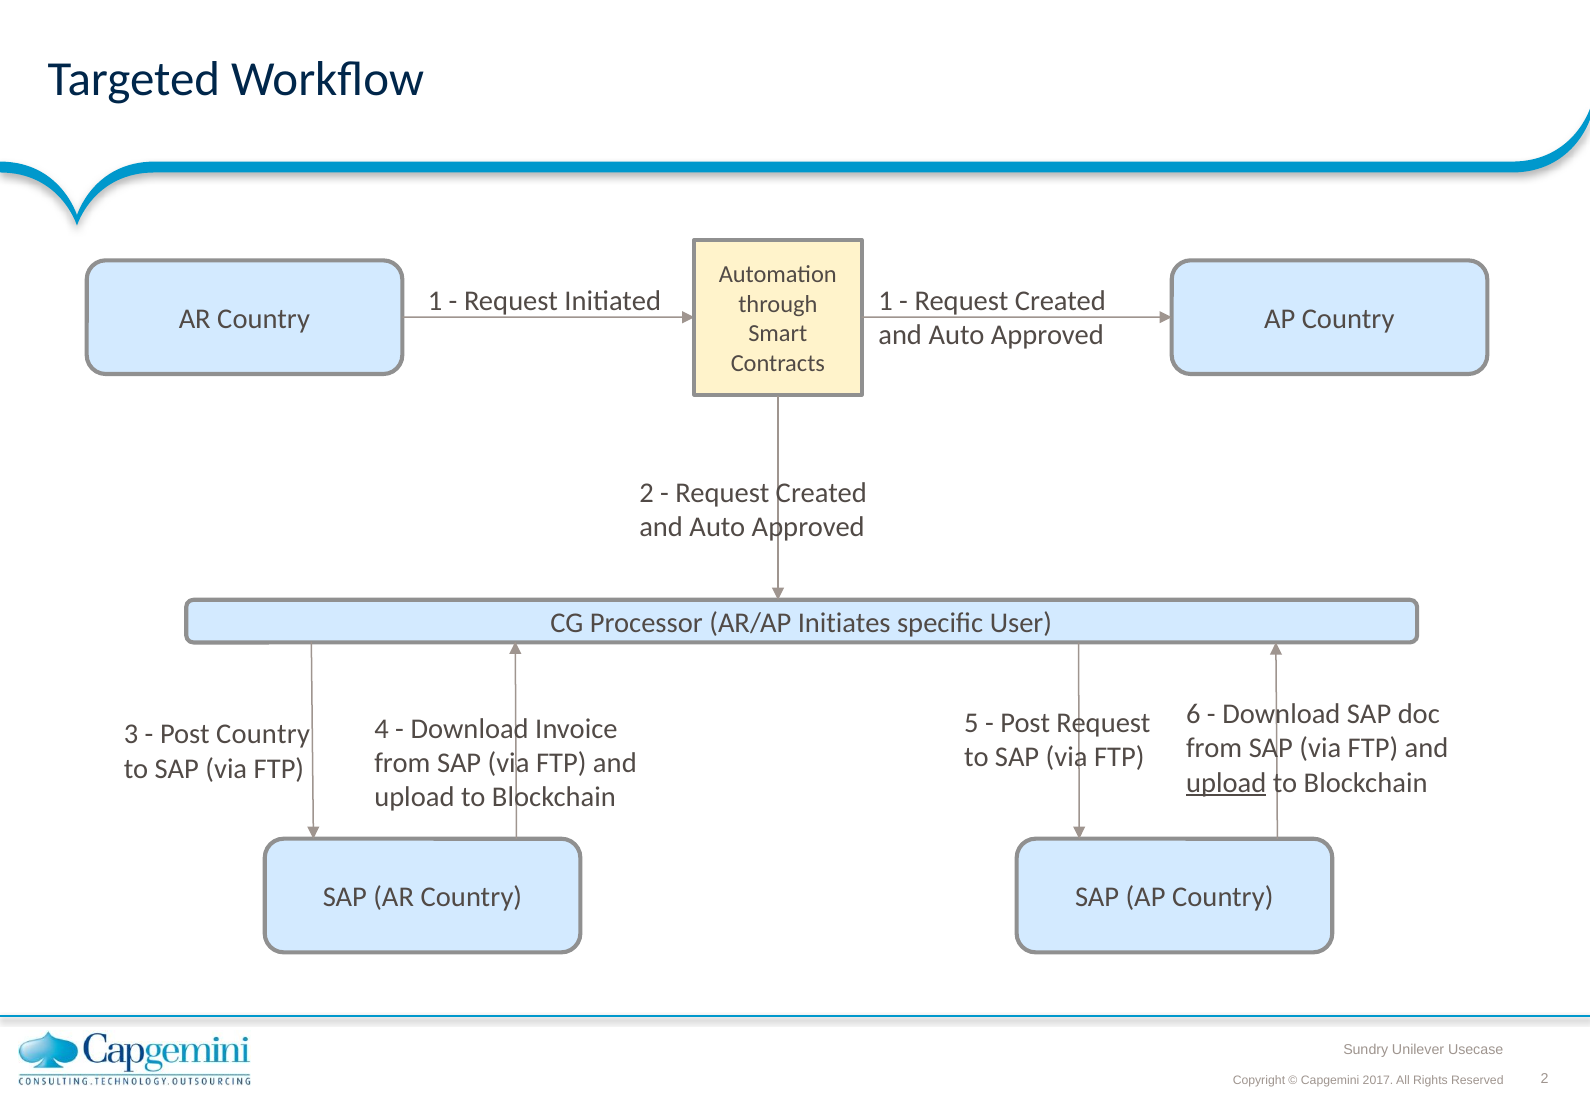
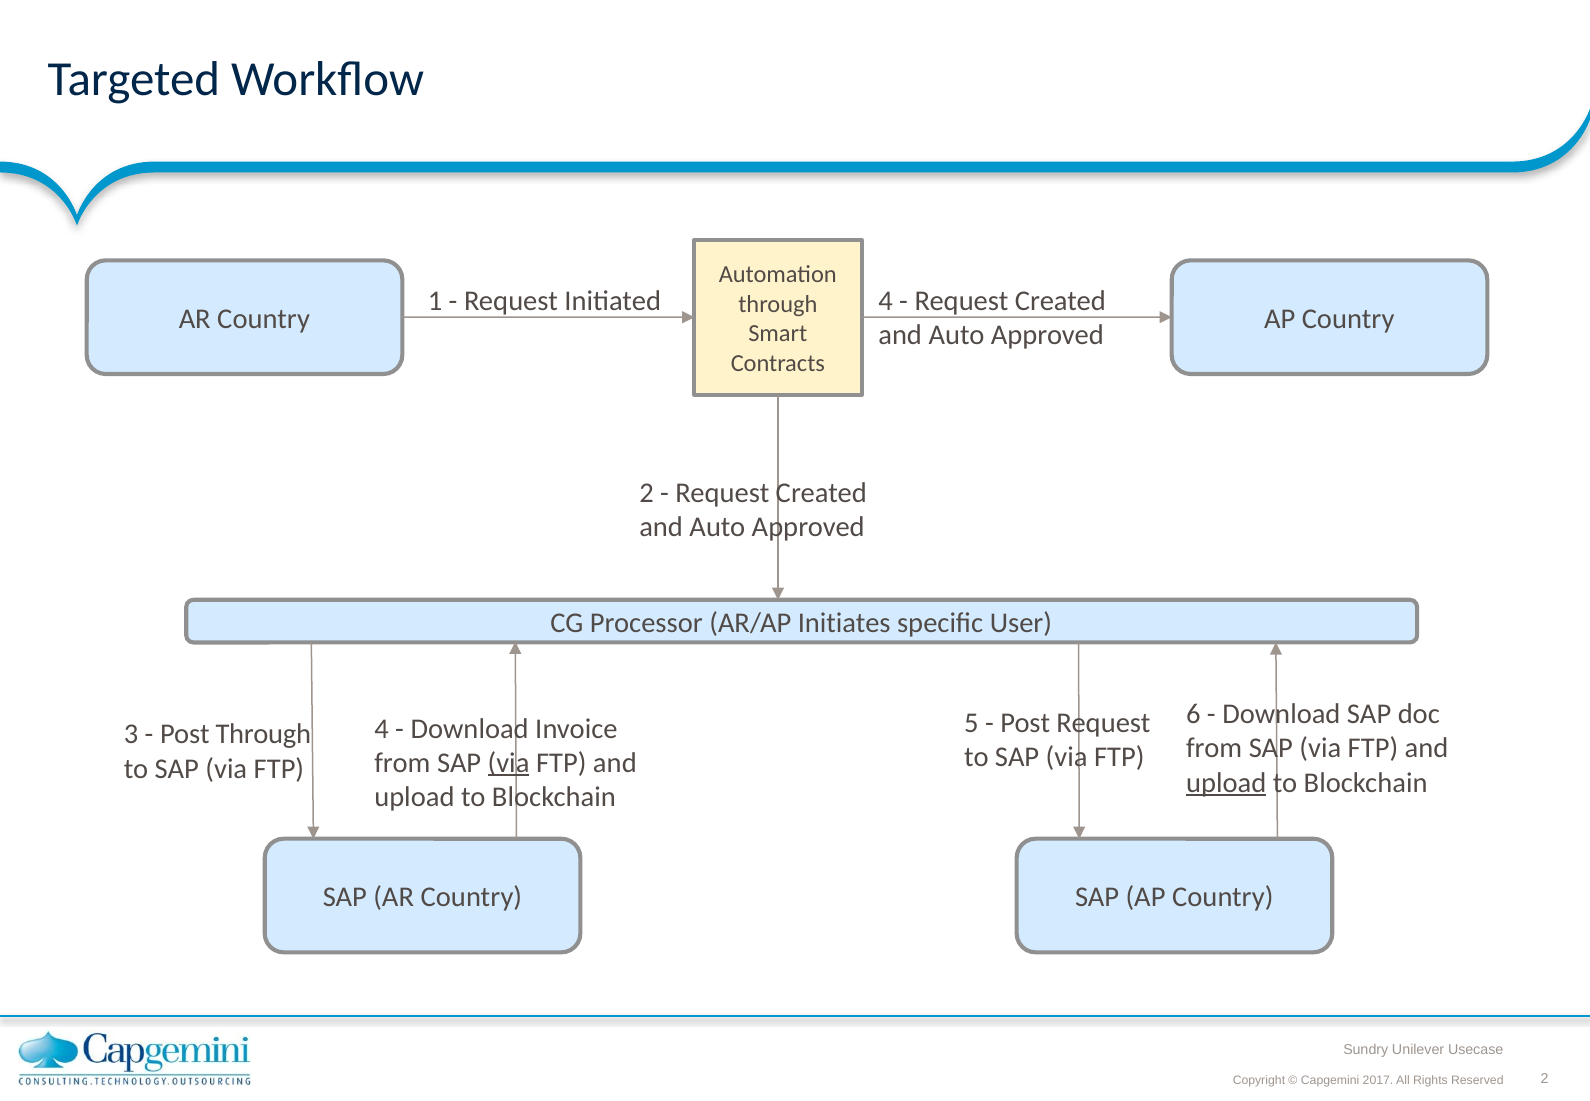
Initiated 1: 1 -> 4
Post Country: Country -> Through
via at (509, 763) underline: none -> present
